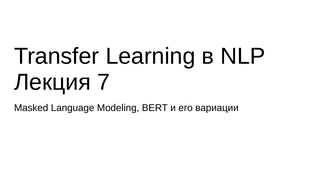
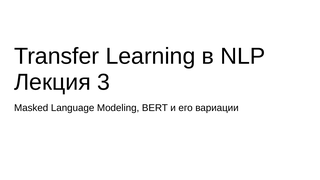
7: 7 -> 3
